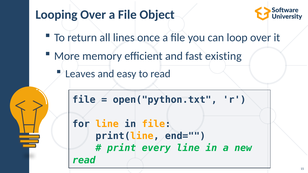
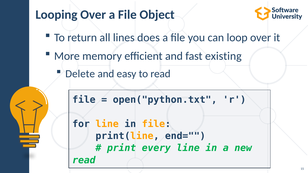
once: once -> does
Leaves: Leaves -> Delete
